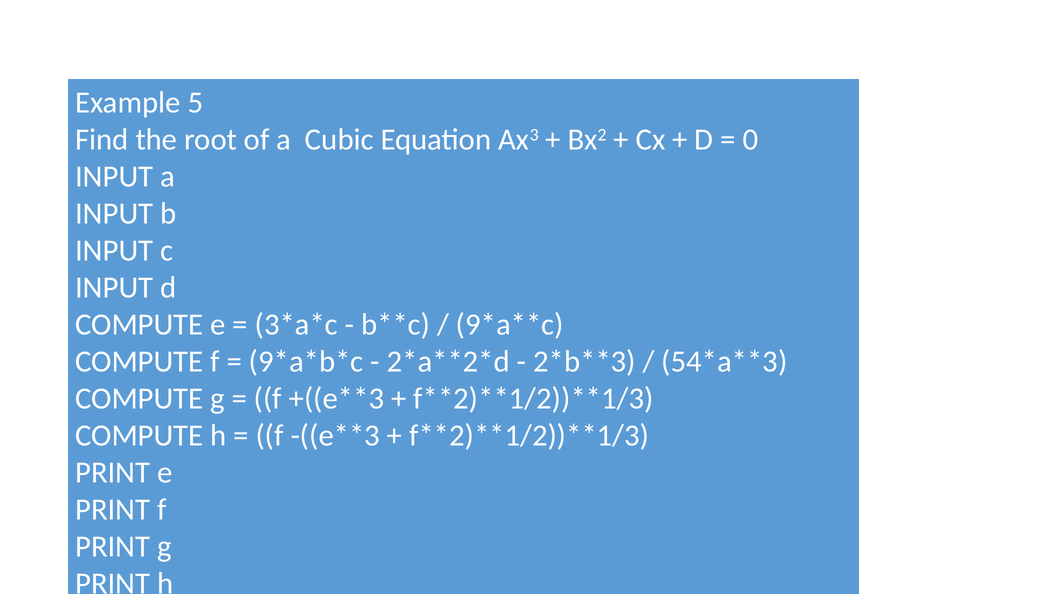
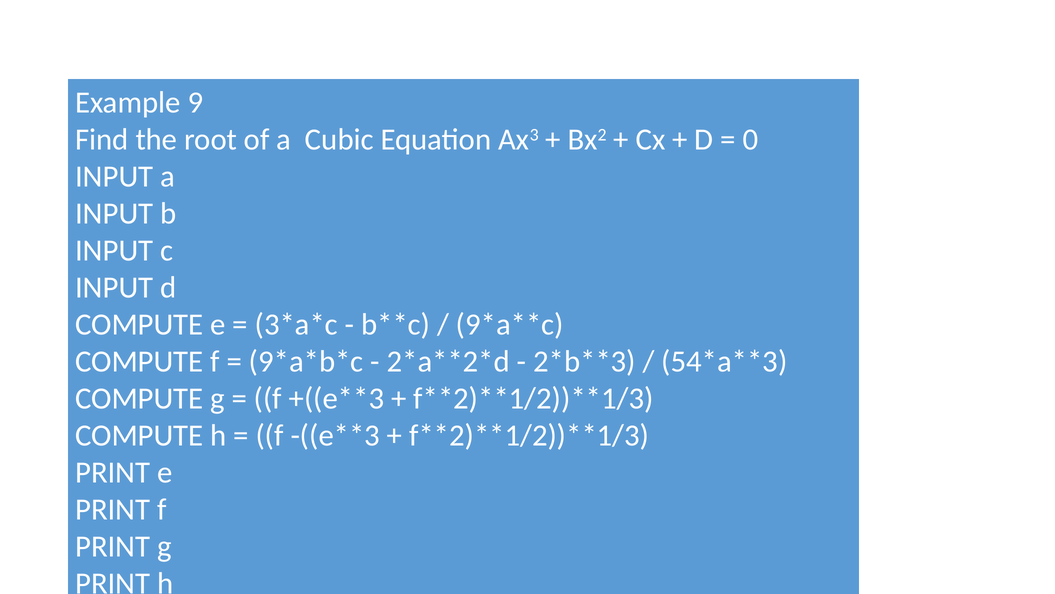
5: 5 -> 9
